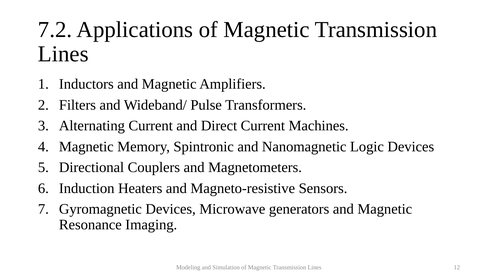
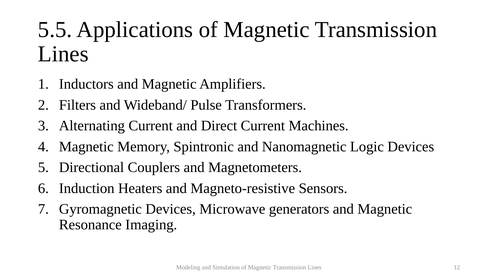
7.2: 7.2 -> 5.5
